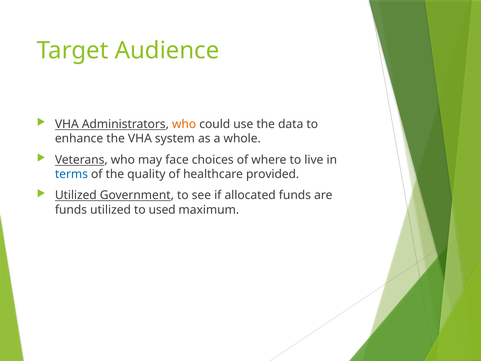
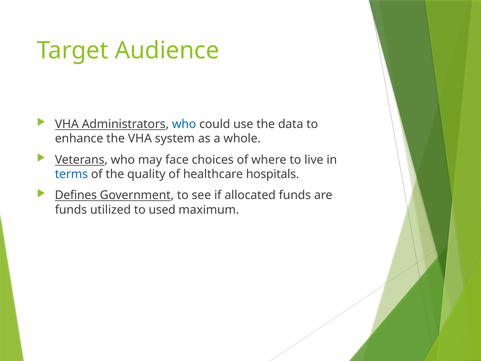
who at (184, 124) colour: orange -> blue
provided: provided -> hospitals
Utilized at (76, 195): Utilized -> Defines
